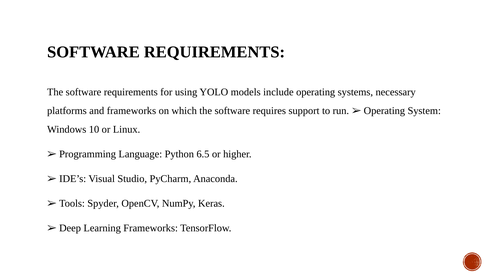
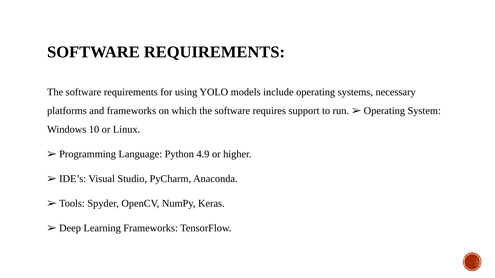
6.5: 6.5 -> 4.9
